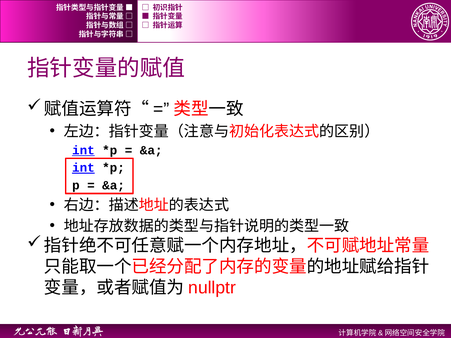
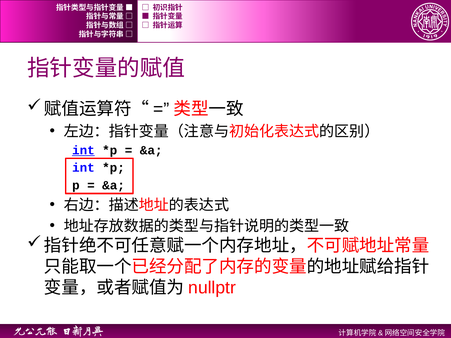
int at (83, 168) underline: present -> none
